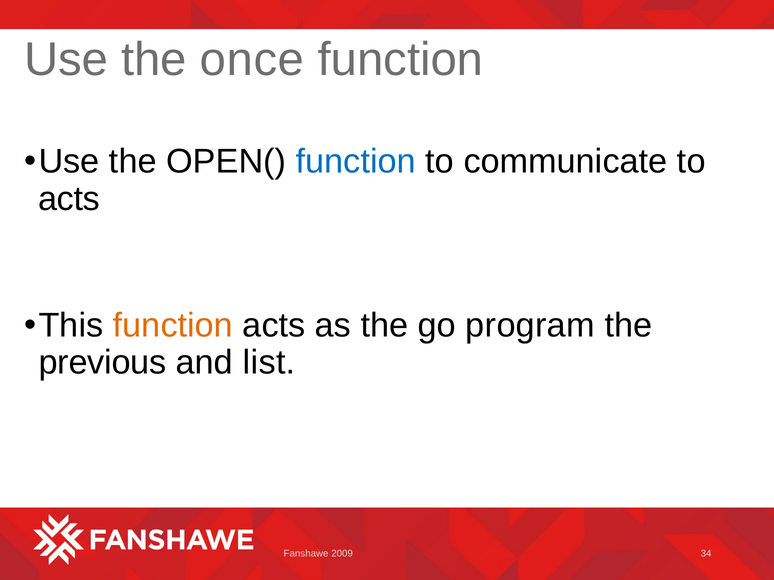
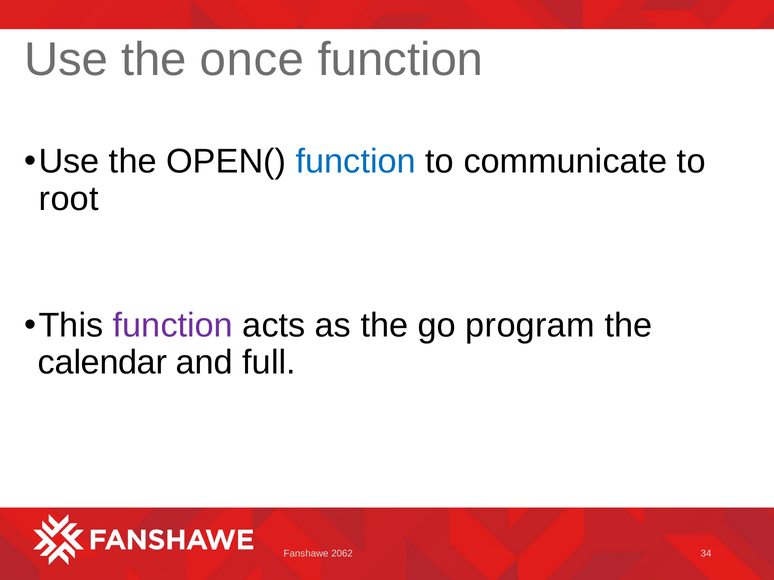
acts at (69, 199): acts -> root
function at (173, 326) colour: orange -> purple
previous: previous -> calendar
list: list -> full
2009: 2009 -> 2062
